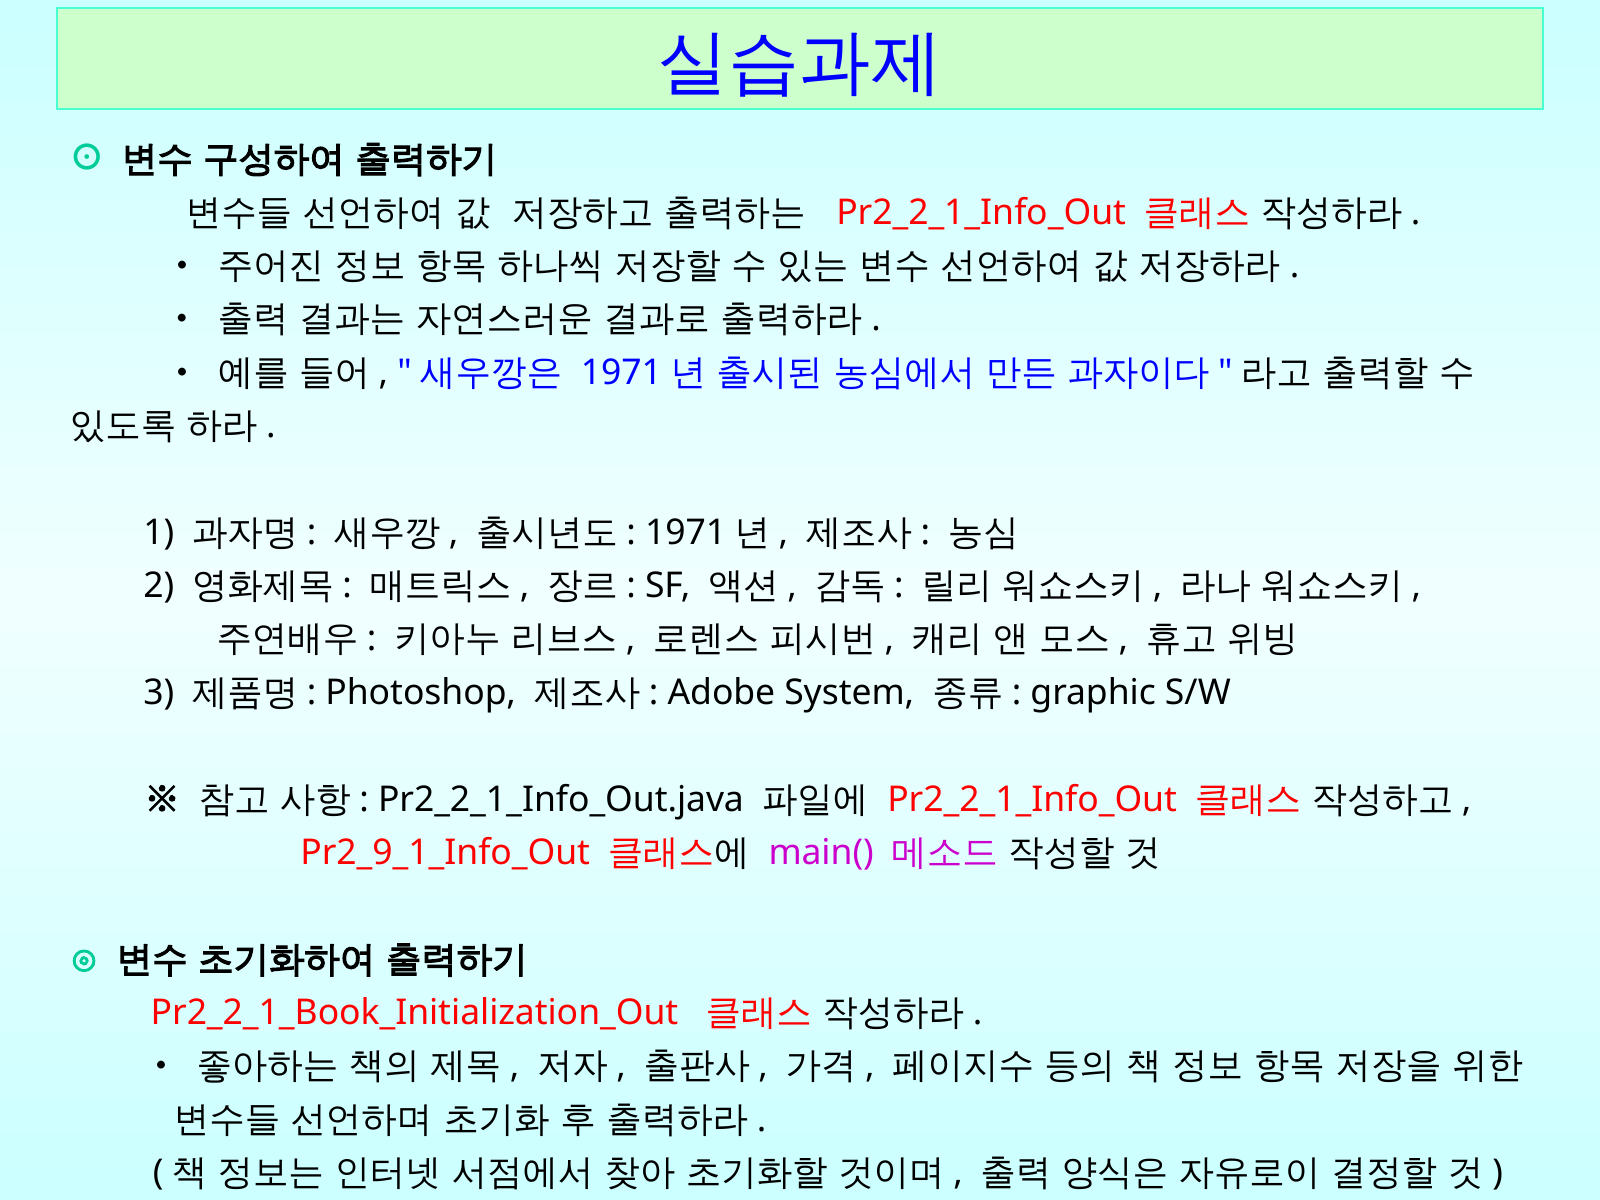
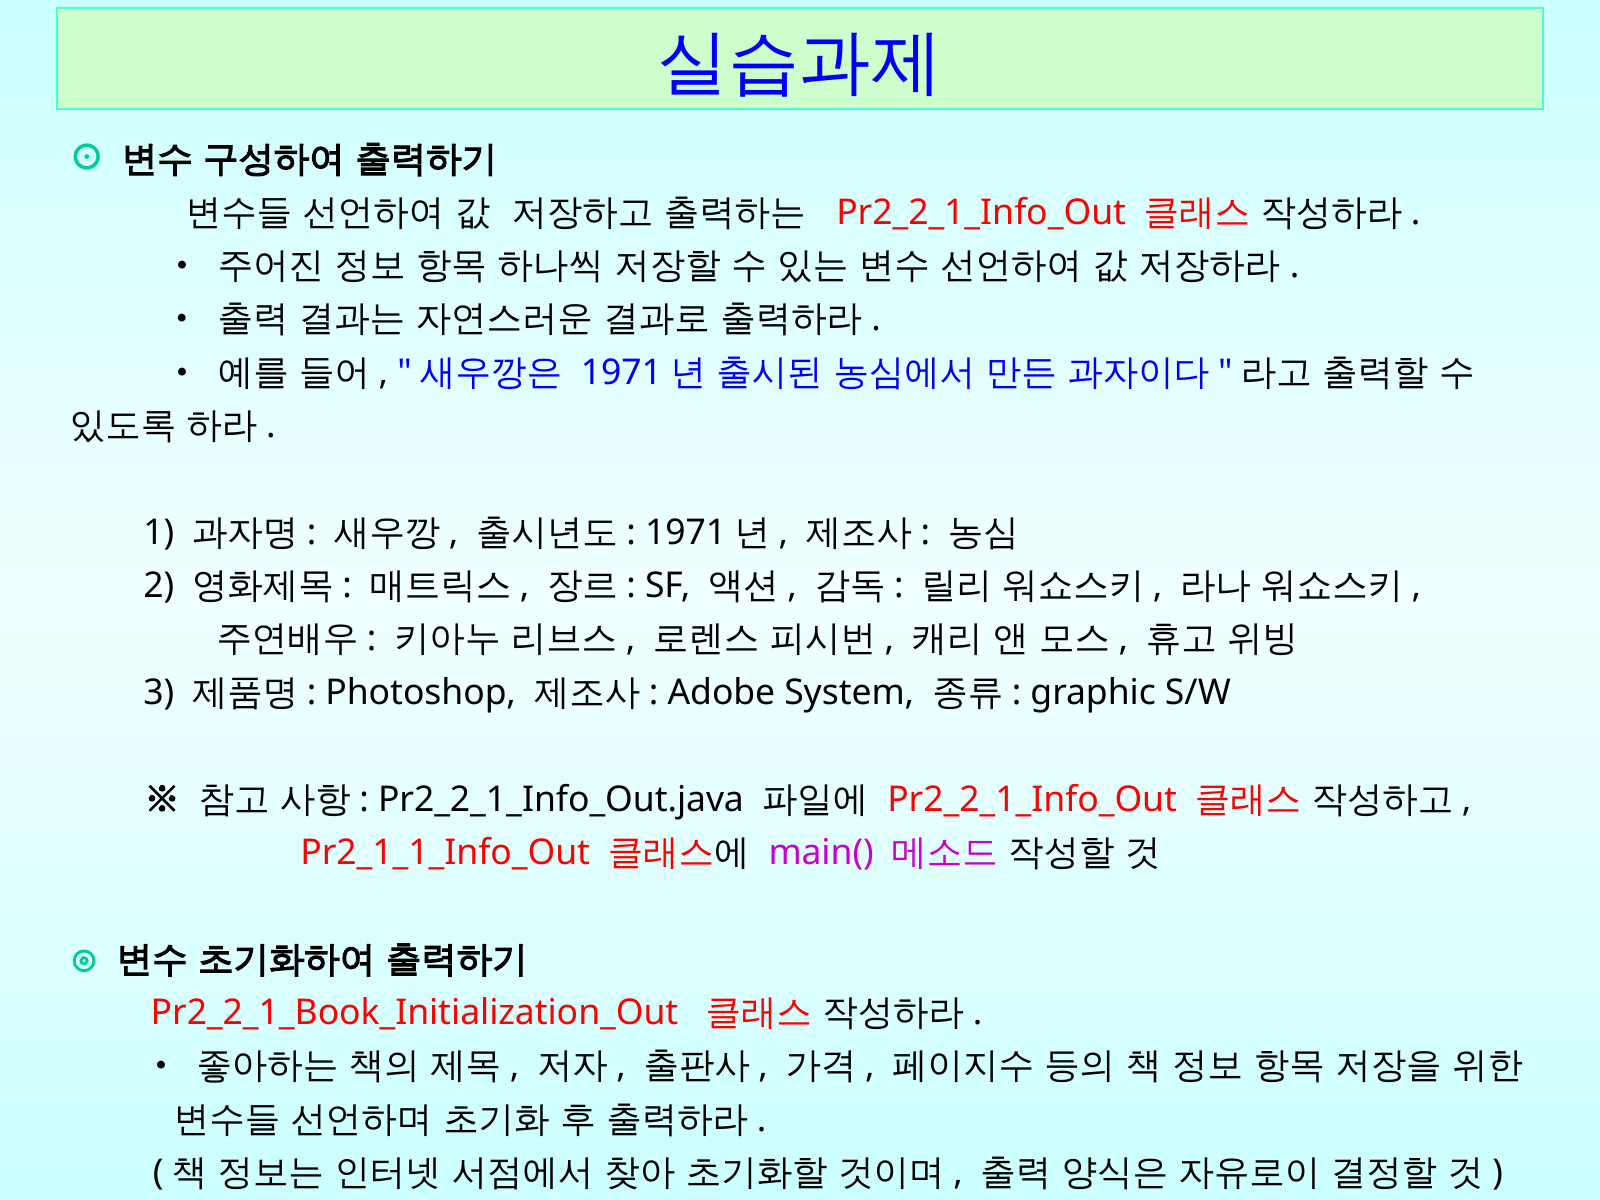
Pr2_9_1_Info_Out: Pr2_9_1_Info_Out -> Pr2_1_1_Info_Out
